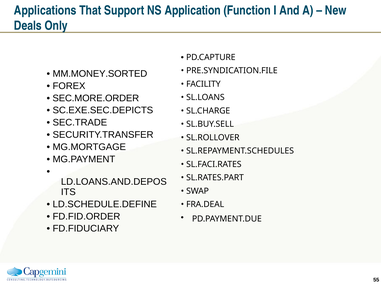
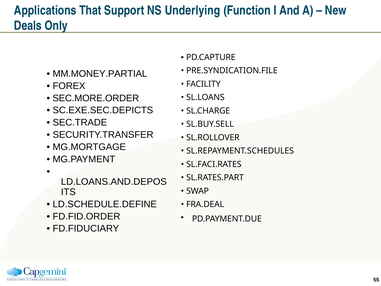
Application: Application -> Underlying
MM.MONEY.SORTED: MM.MONEY.SORTED -> MM.MONEY.PARTIAL
